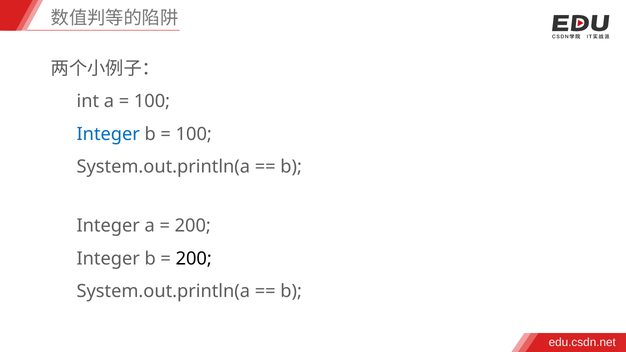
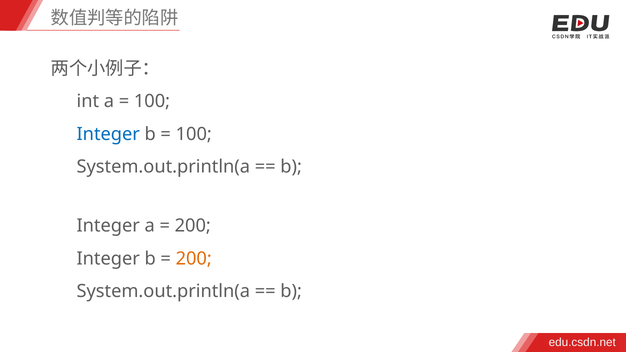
200 at (194, 259) colour: black -> orange
